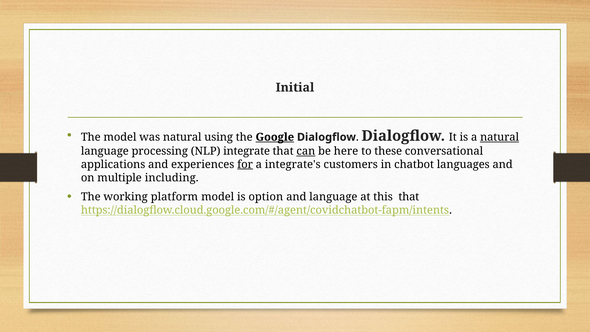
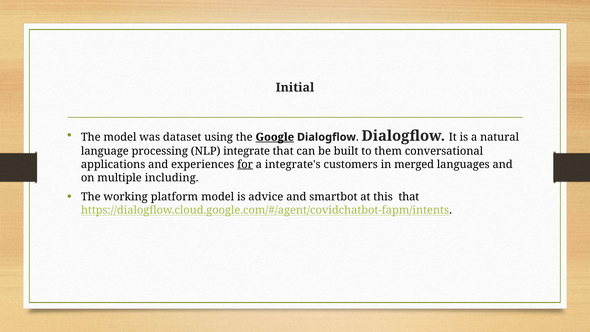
was natural: natural -> dataset
natural at (500, 137) underline: present -> none
can underline: present -> none
here: here -> built
these: these -> them
chatbot: chatbot -> merged
option: option -> advice
and language: language -> smartbot
